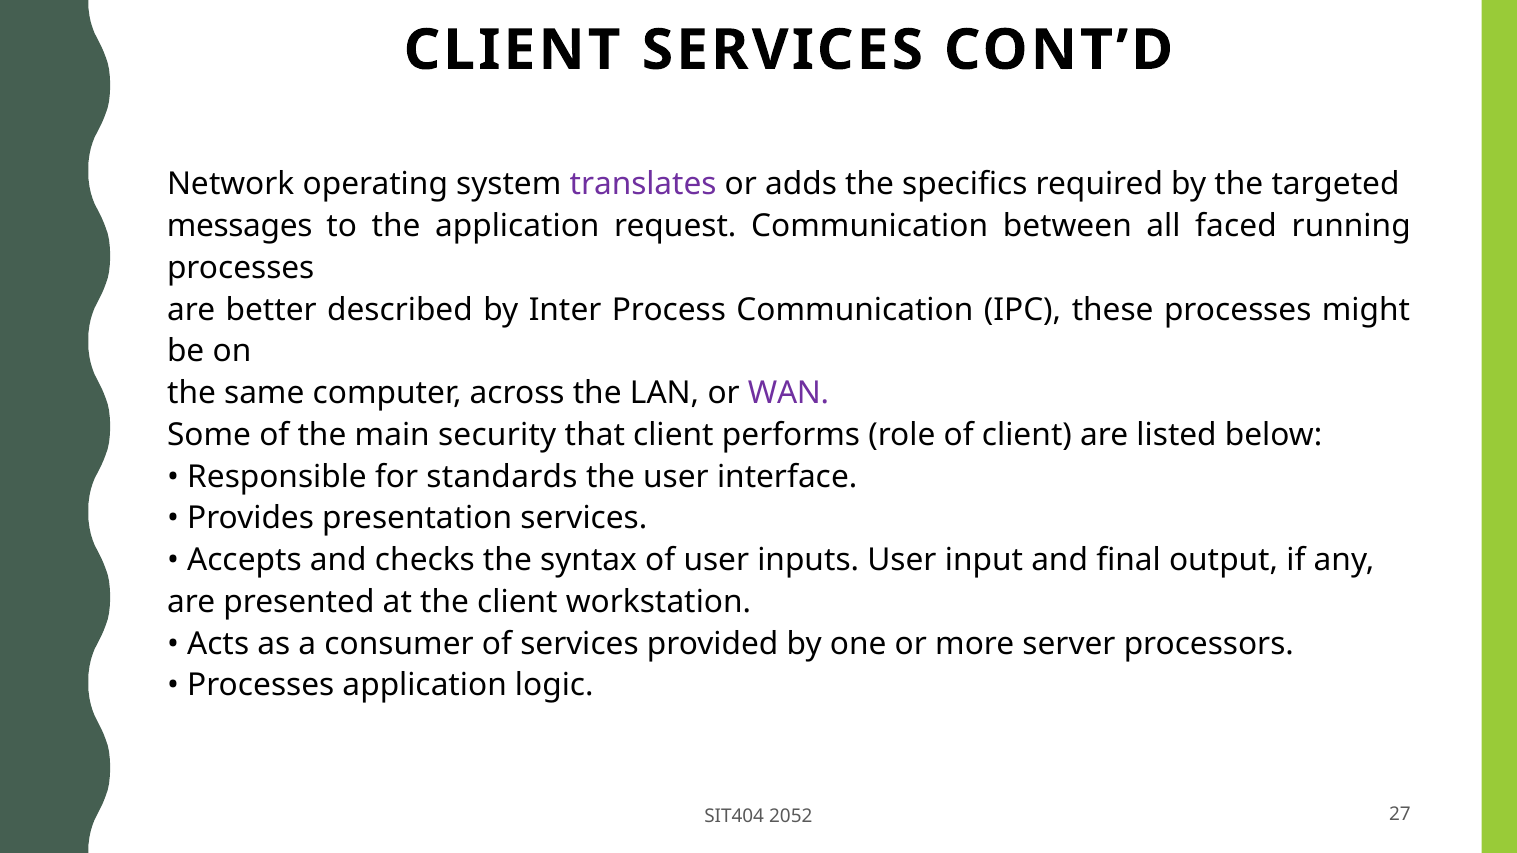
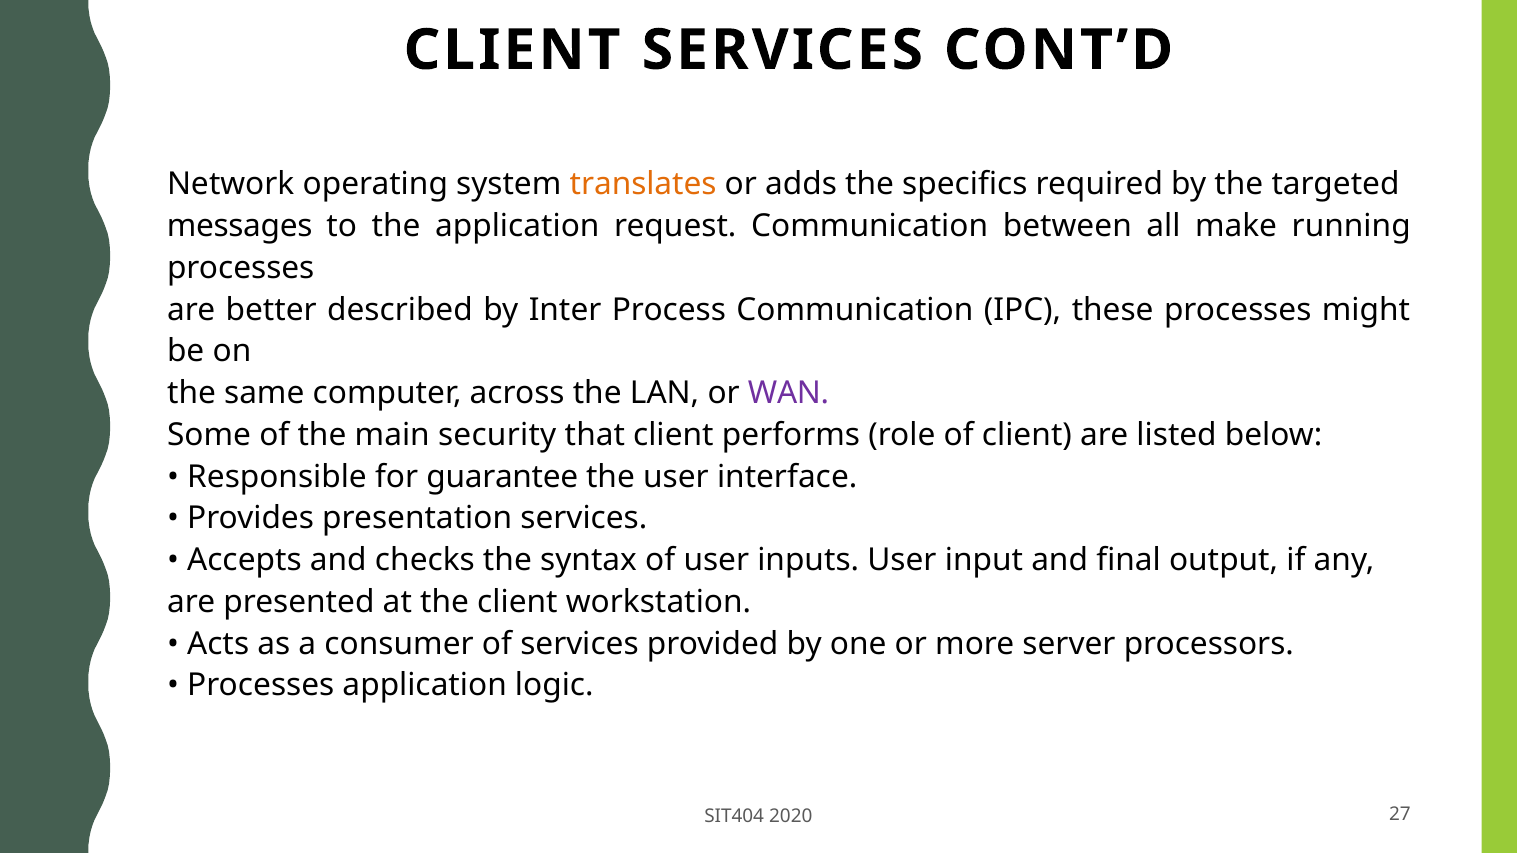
translates colour: purple -> orange
faced: faced -> make
standards: standards -> guarantee
2052: 2052 -> 2020
